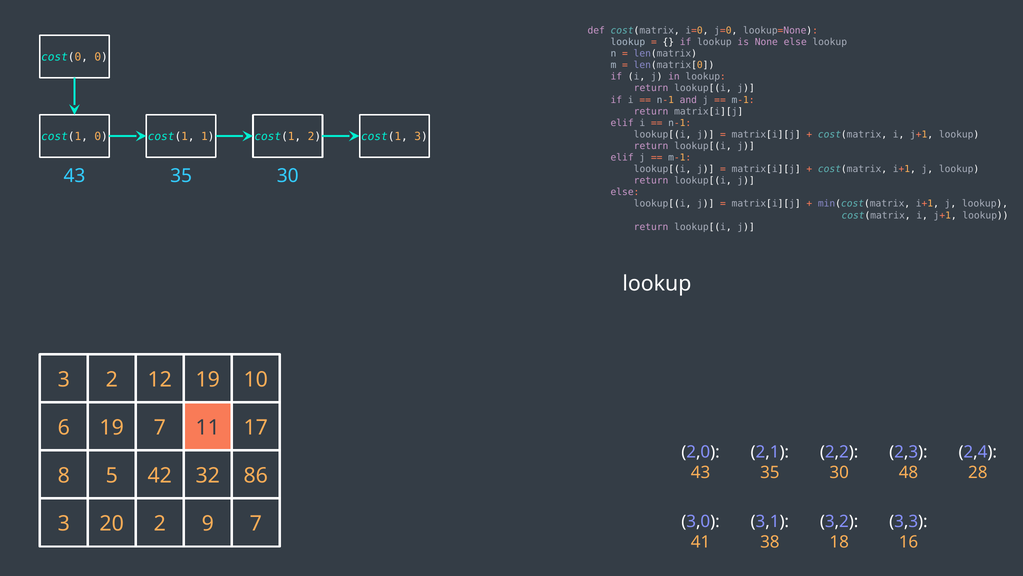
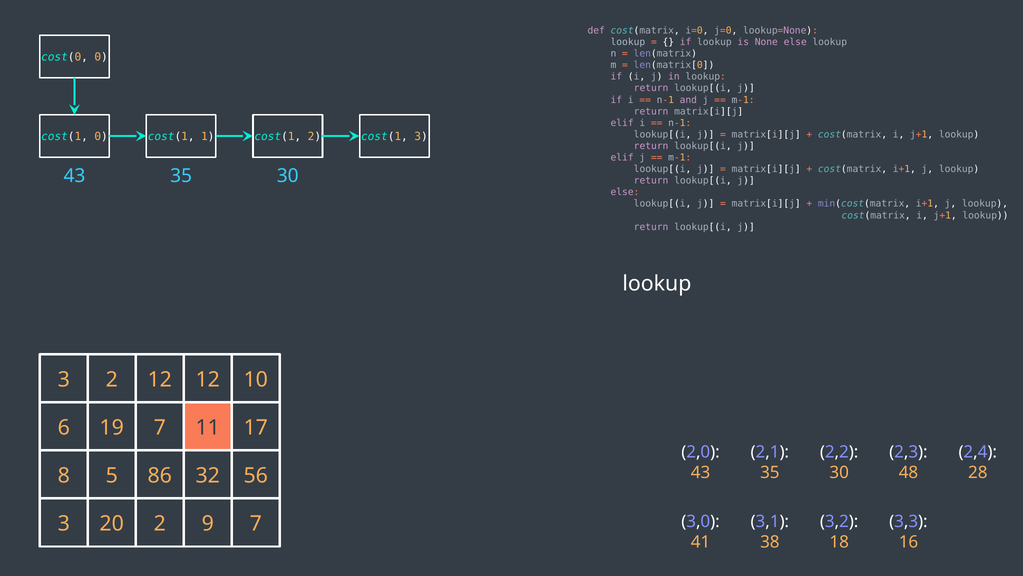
12 19: 19 -> 12
42: 42 -> 86
86: 86 -> 56
